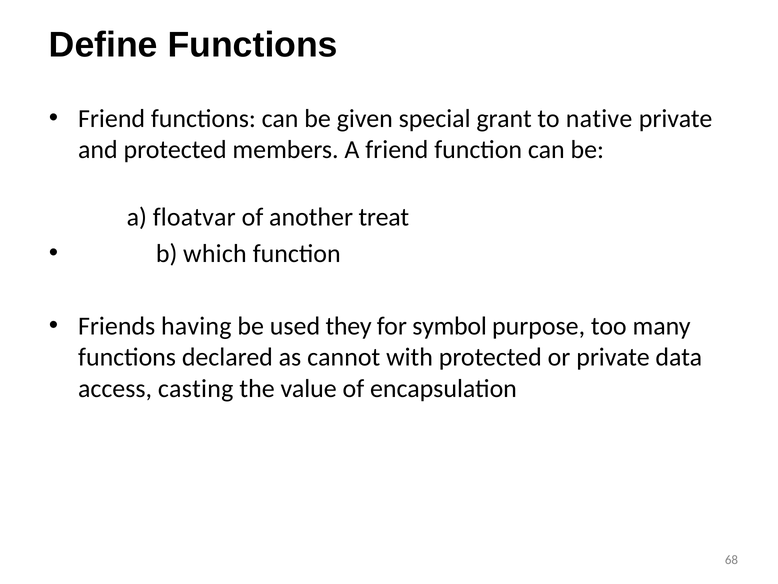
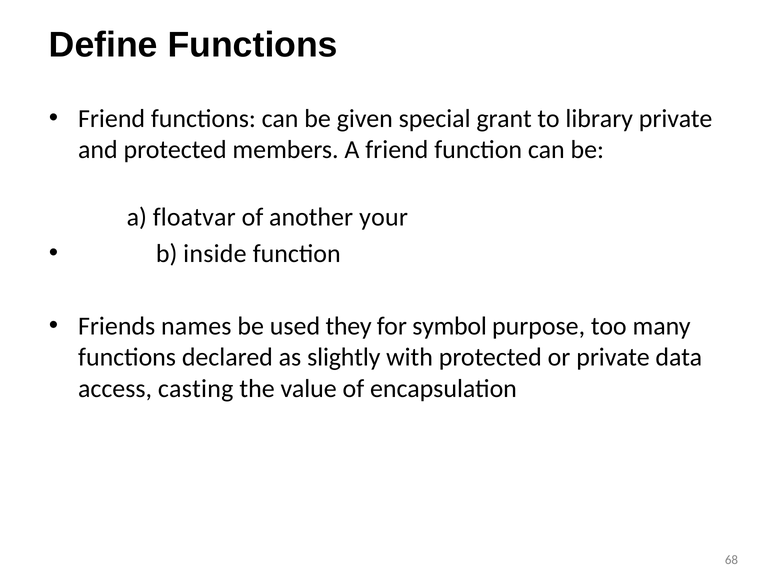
native: native -> library
treat: treat -> your
which: which -> inside
having: having -> names
cannot: cannot -> slightly
